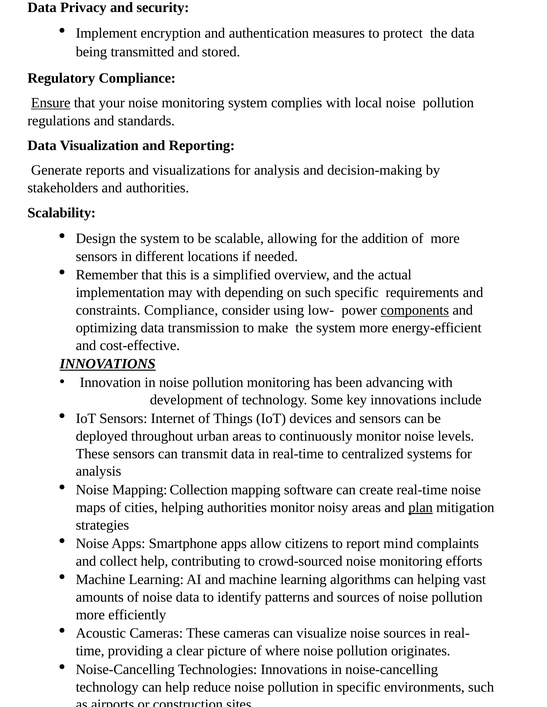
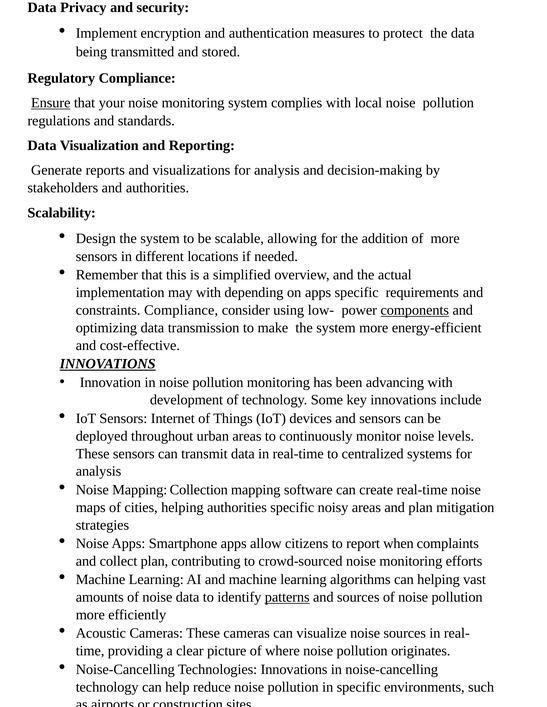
on such: such -> apps
authorities monitor: monitor -> specific
plan at (421, 508) underline: present -> none
mind: mind -> when
collect help: help -> plan
patterns underline: none -> present
